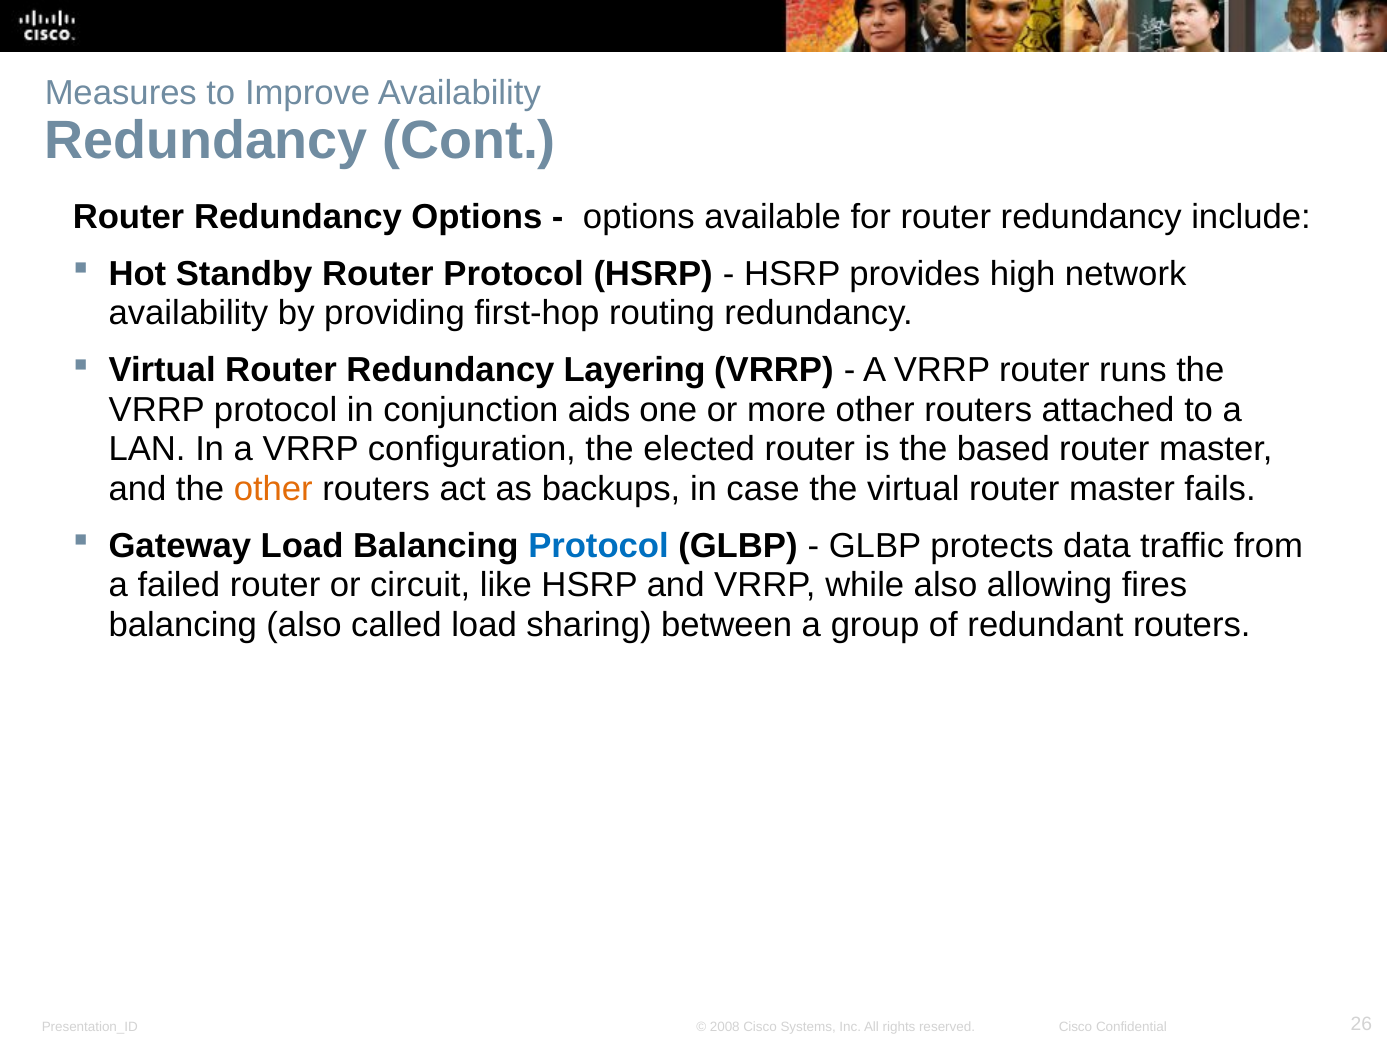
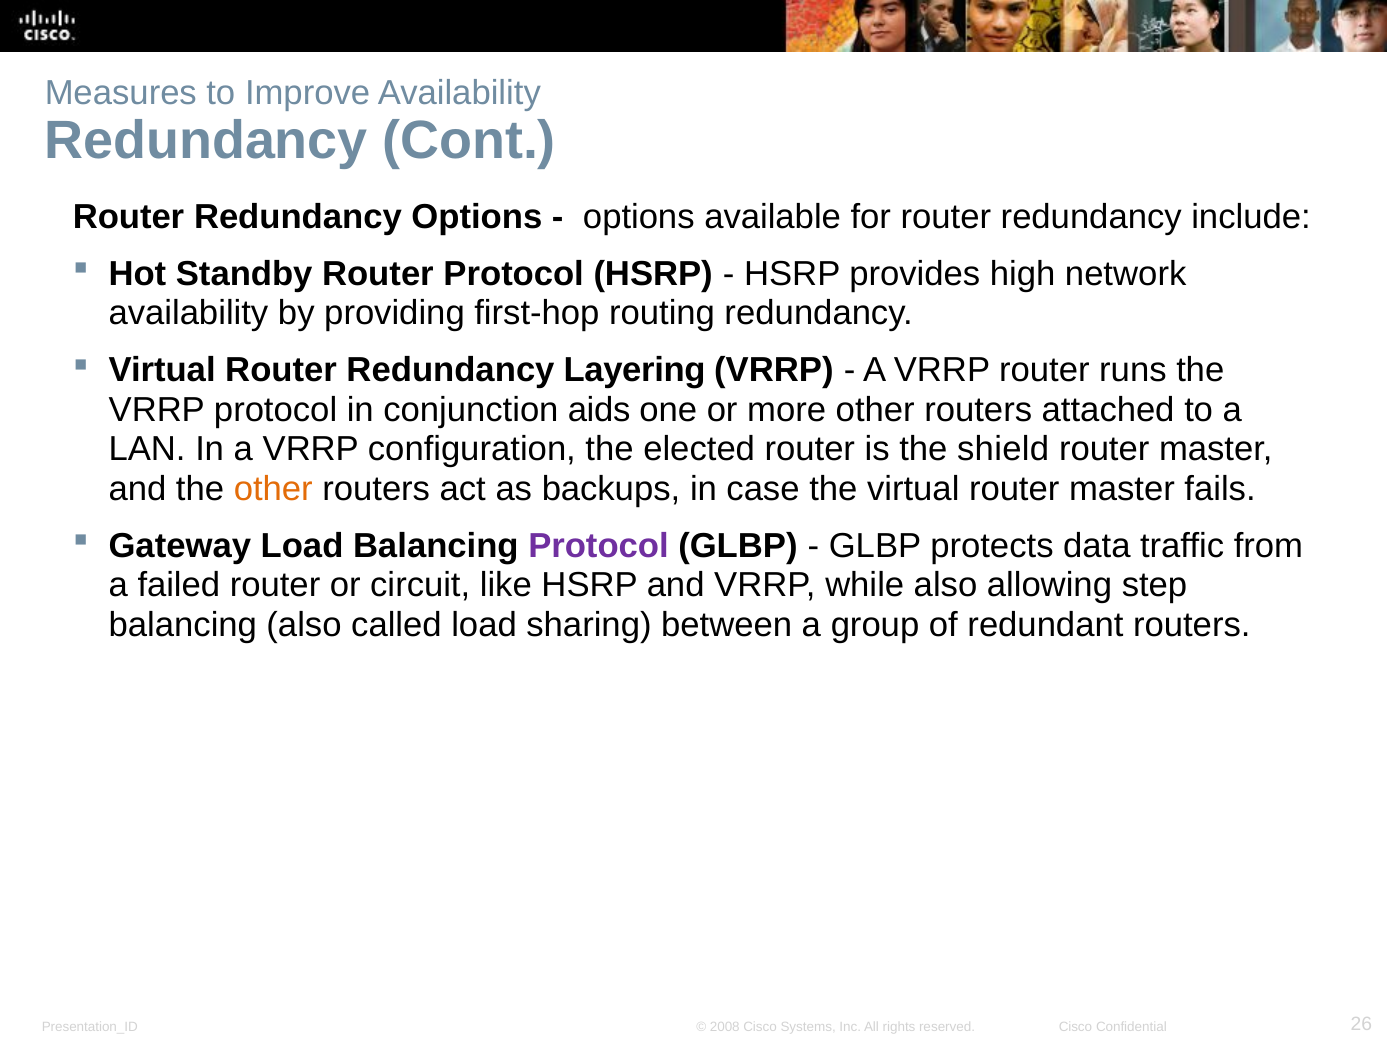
based: based -> shield
Protocol at (598, 546) colour: blue -> purple
fires: fires -> step
